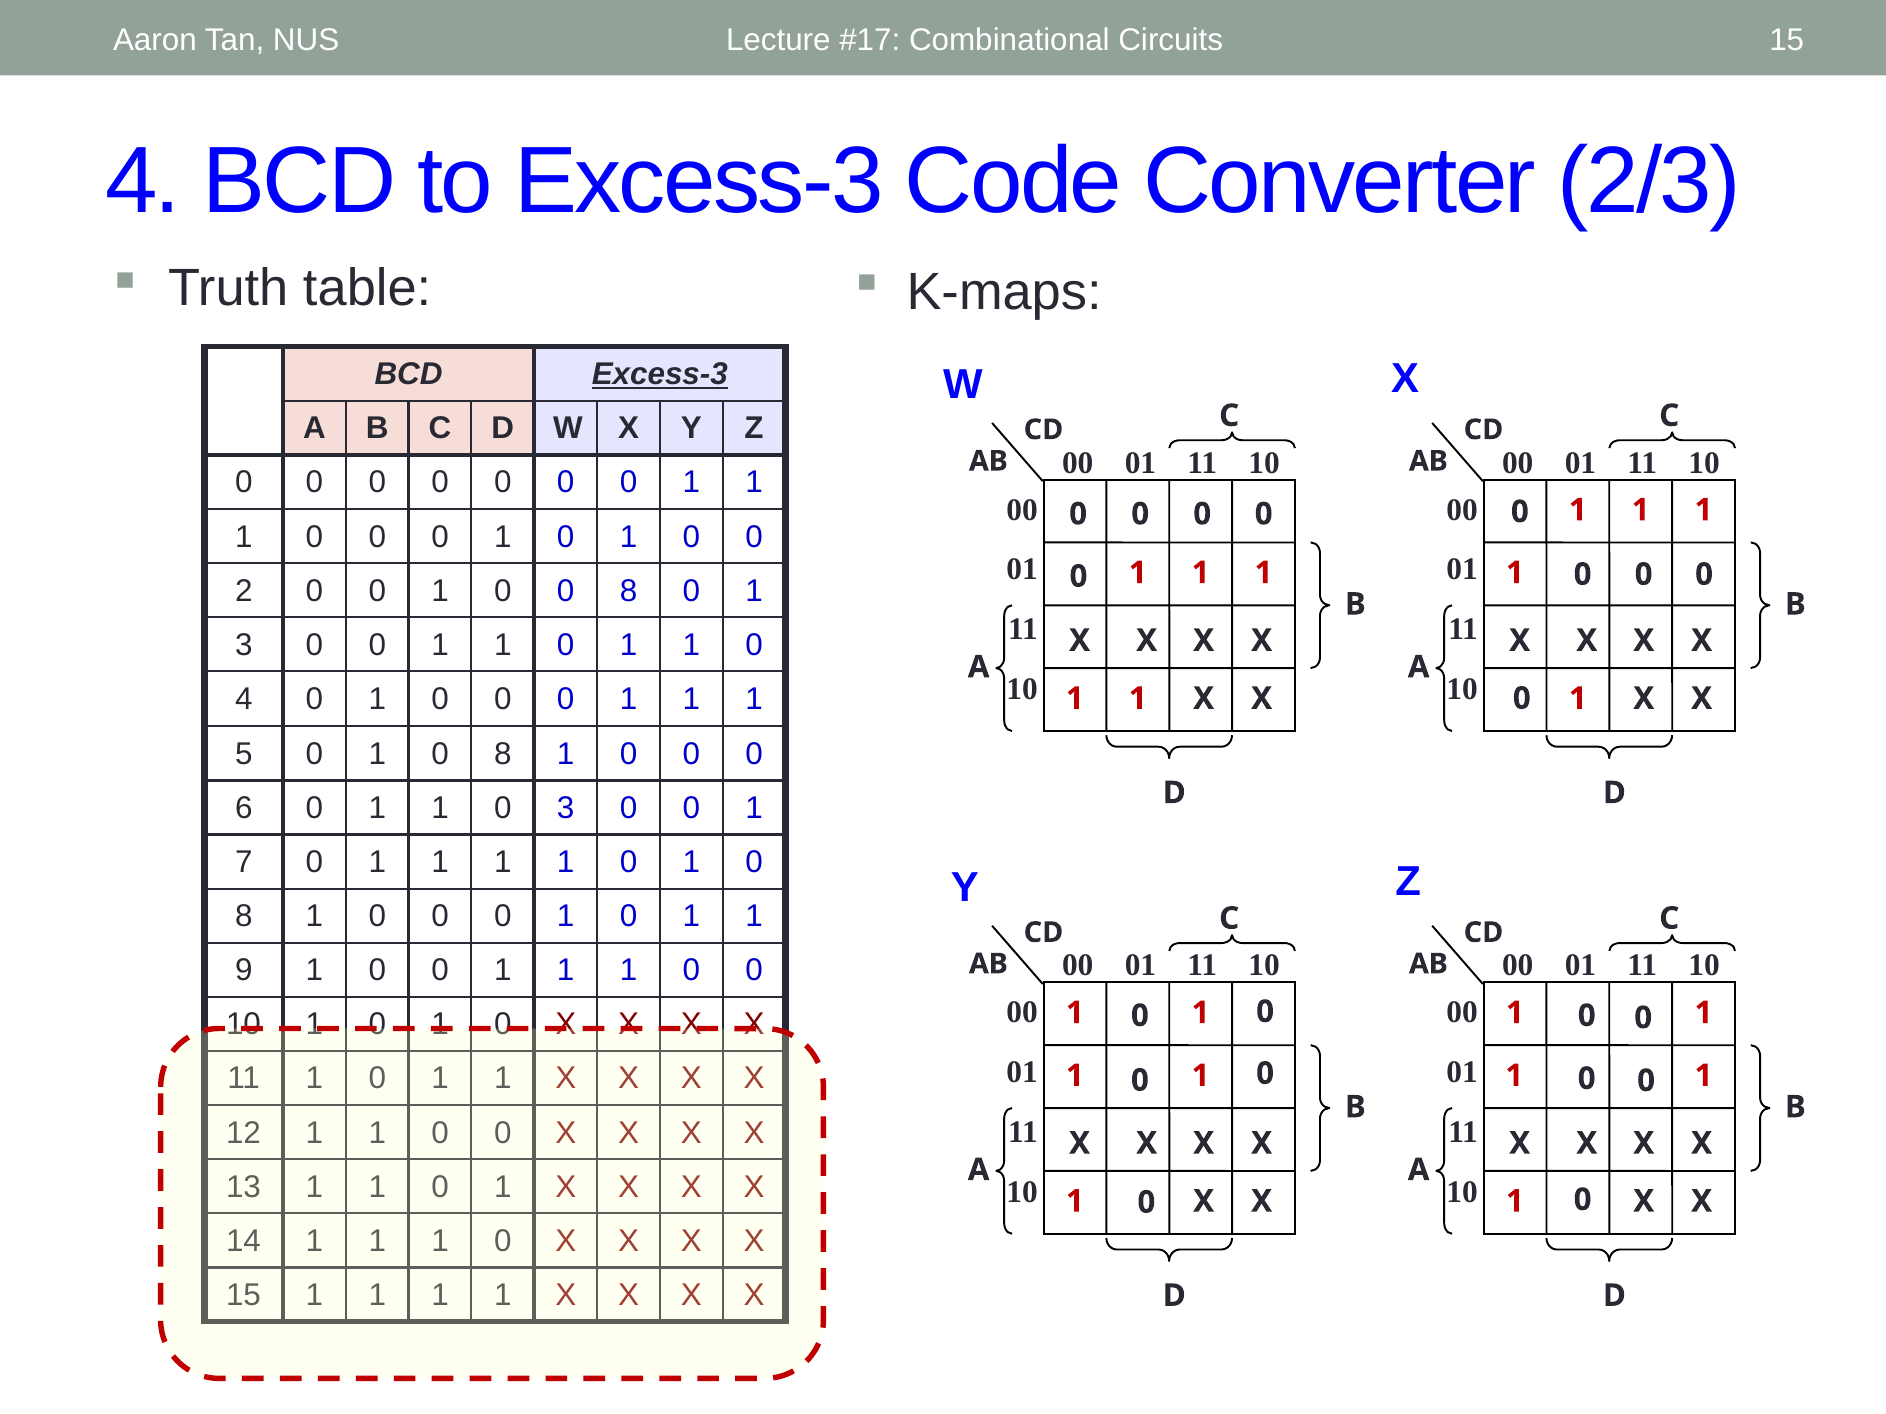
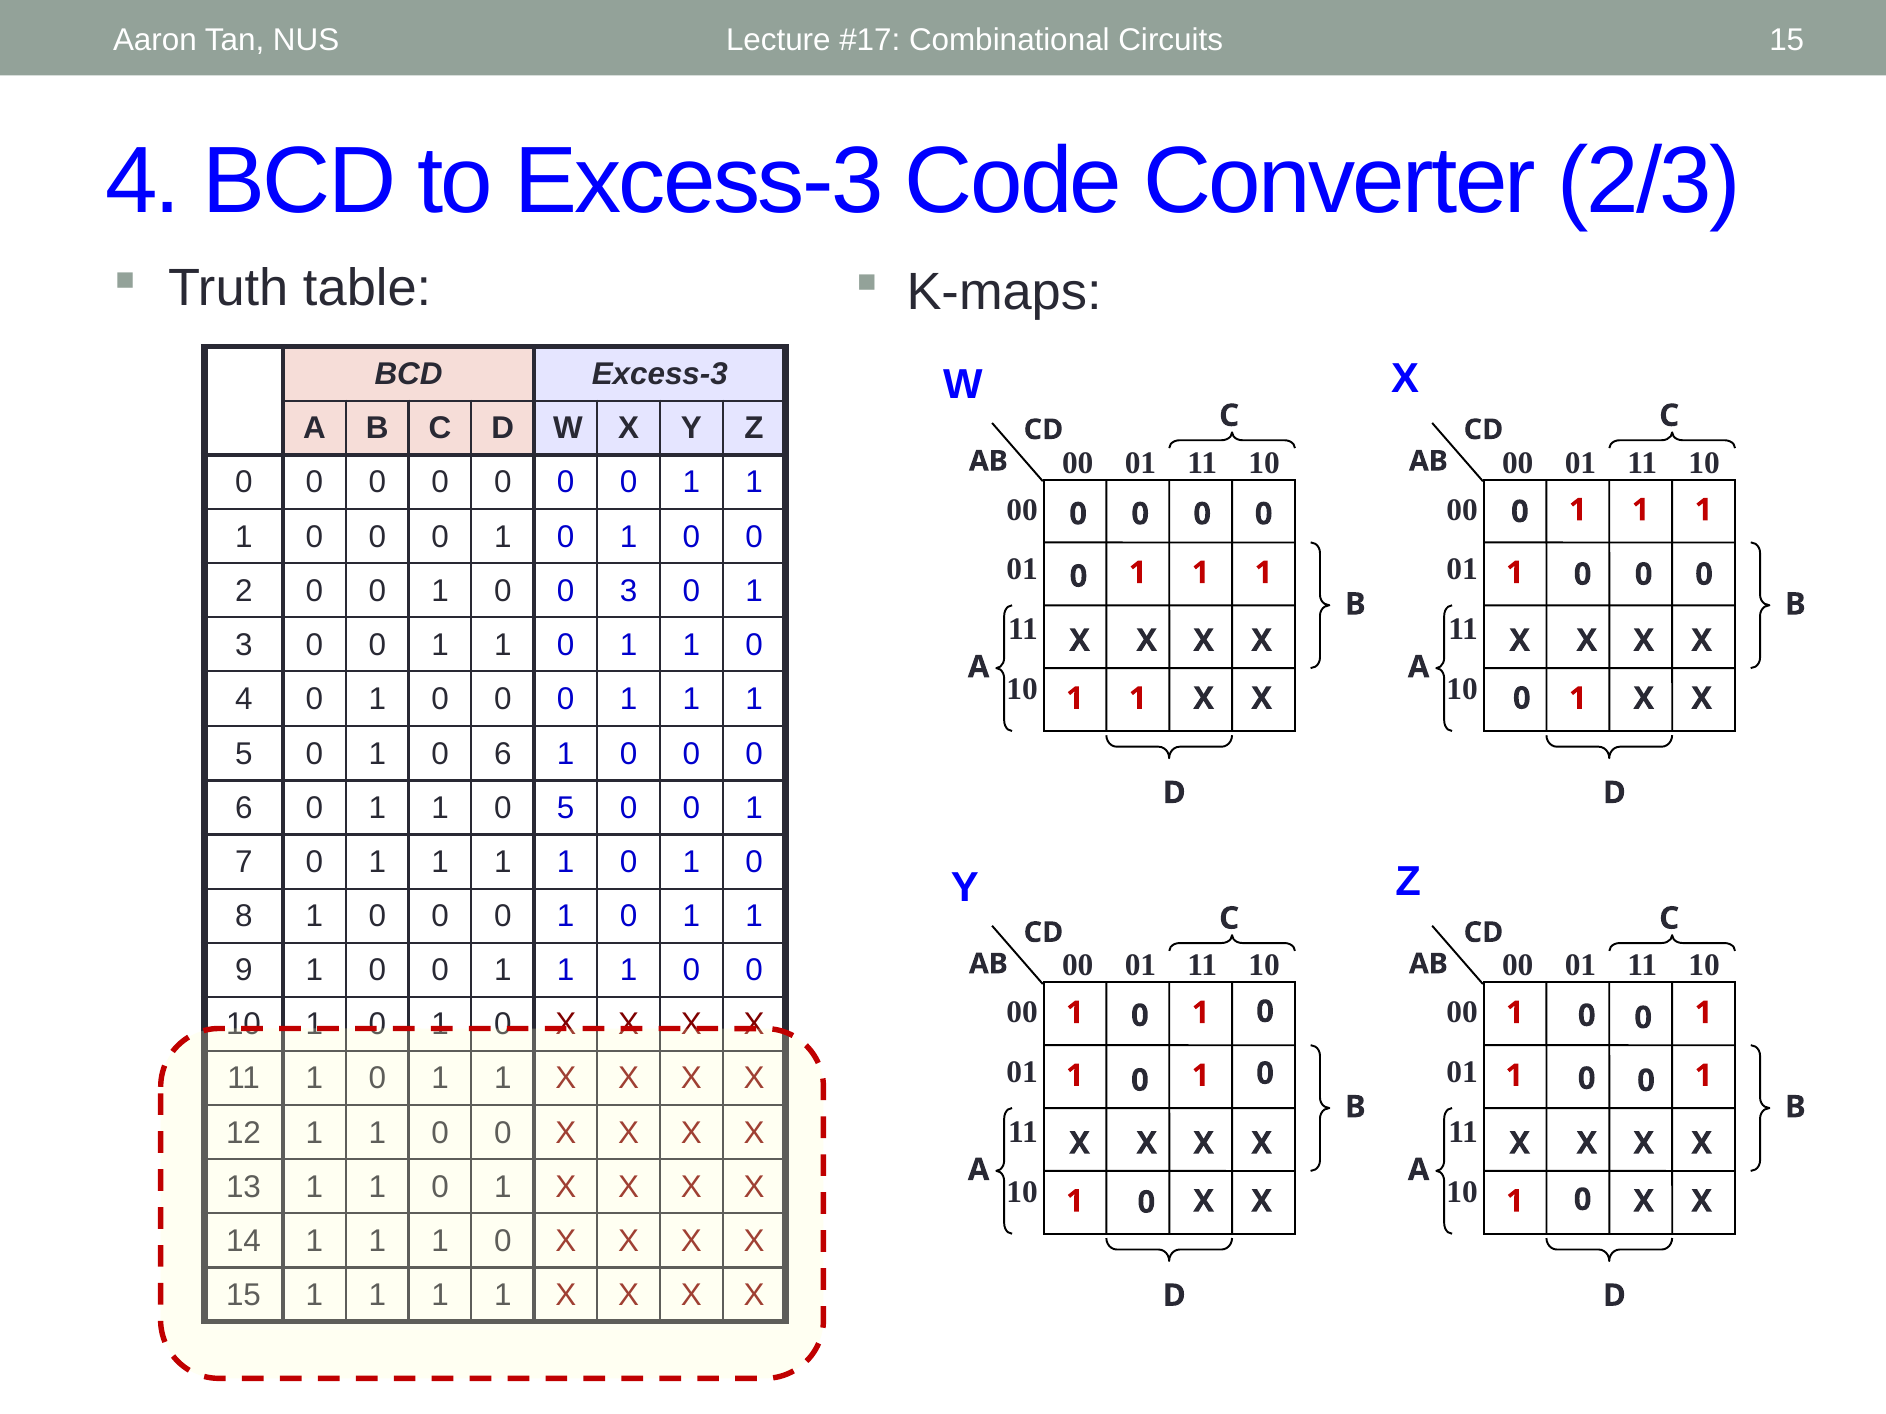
Excess-3 at (660, 374) underline: present -> none
0 0 8: 8 -> 3
8 at (503, 754): 8 -> 6
0 3: 3 -> 5
